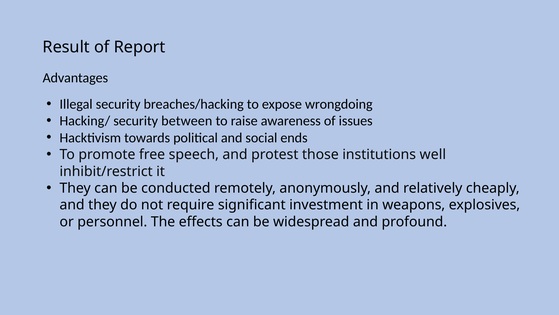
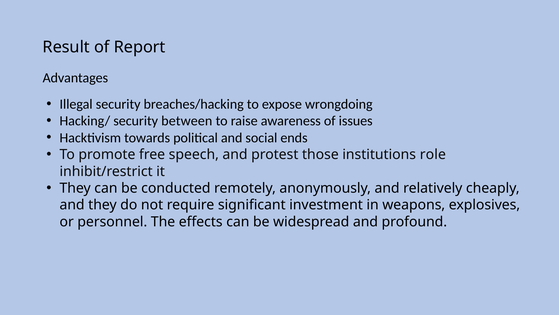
well: well -> role
